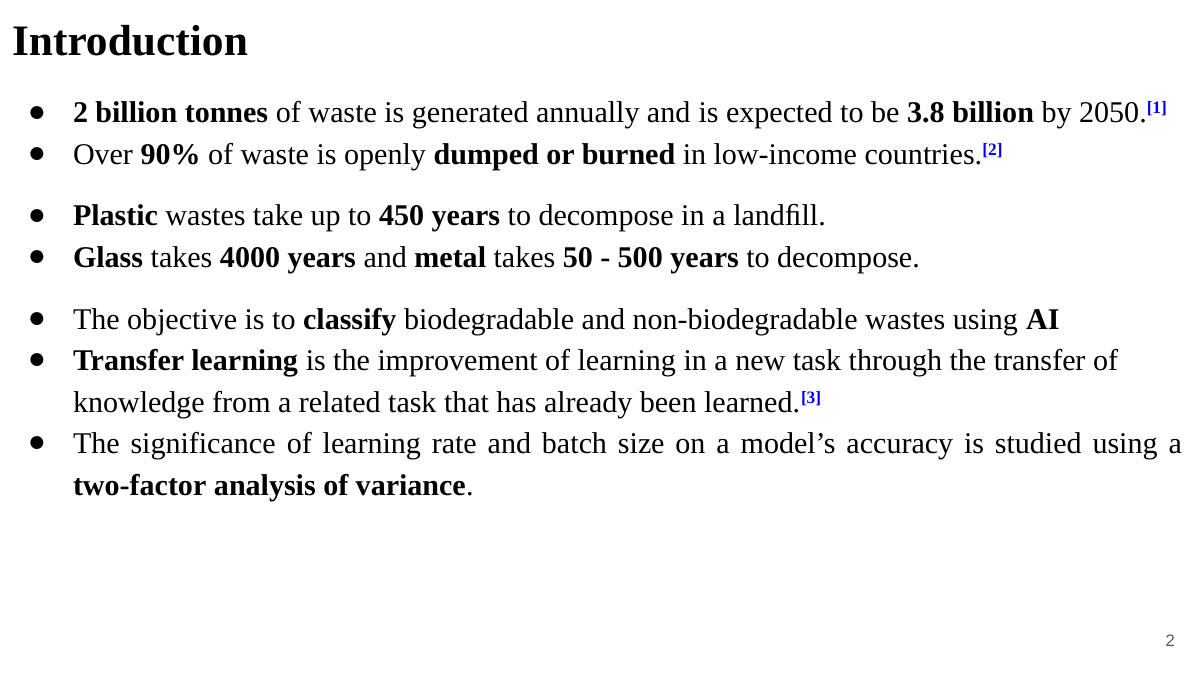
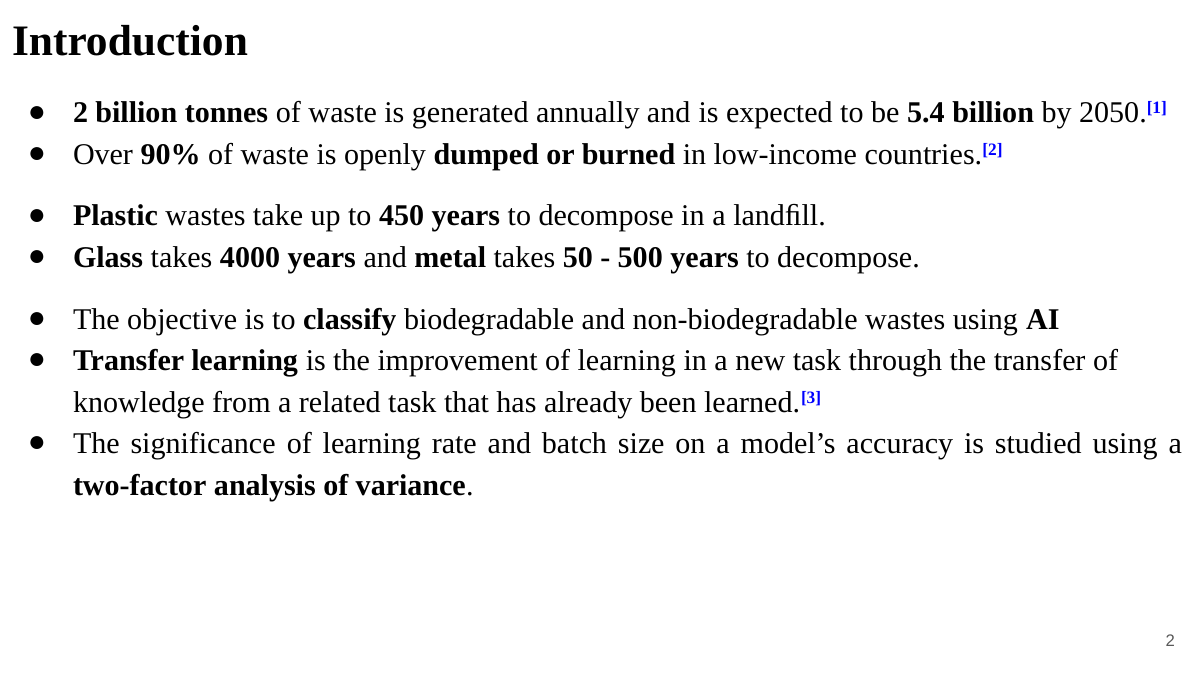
3.8: 3.8 -> 5.4
